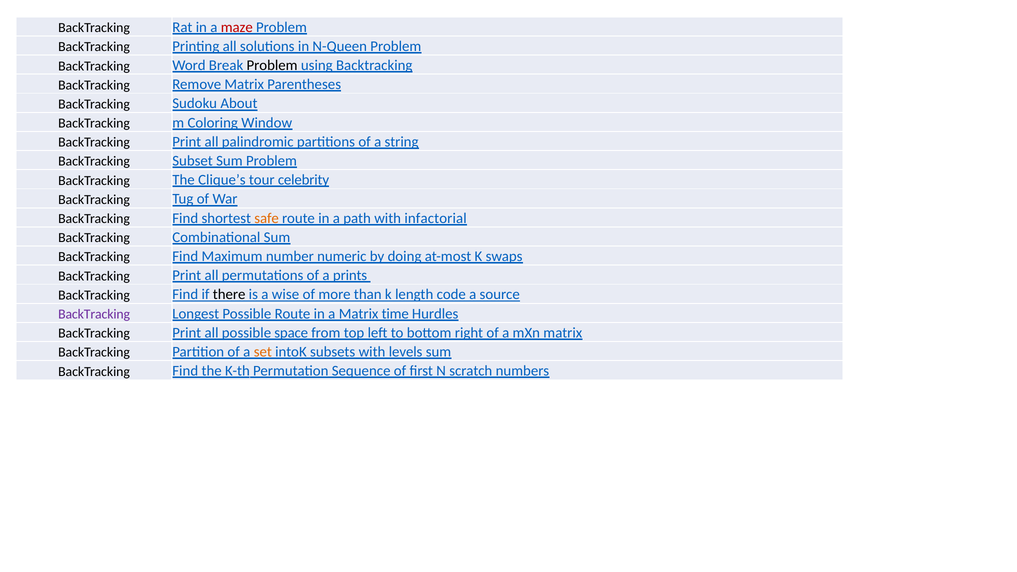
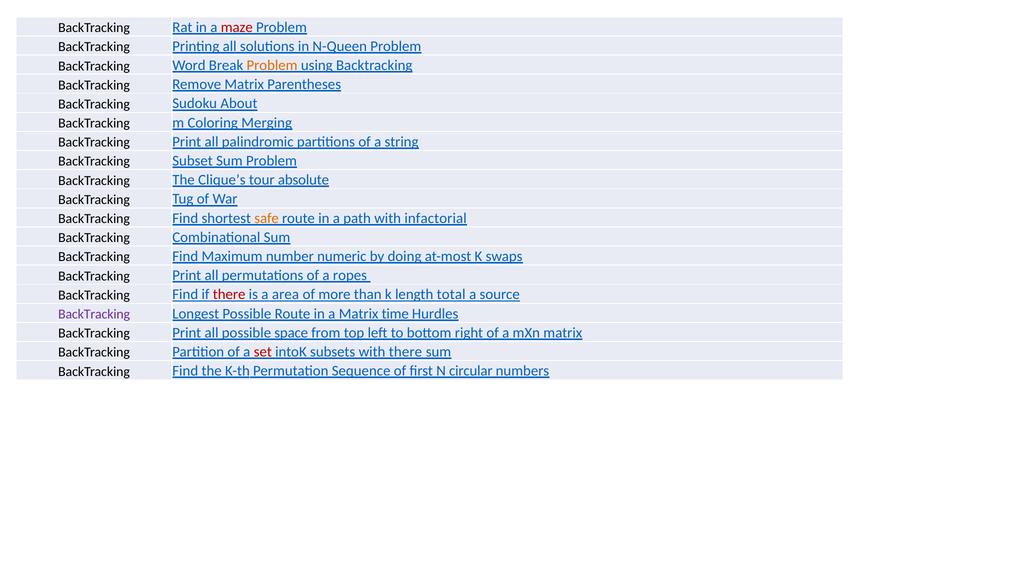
Problem at (272, 65) colour: black -> orange
Window: Window -> Merging
celebrity: celebrity -> absolute
prints: prints -> ropes
there at (229, 295) colour: black -> red
wise: wise -> area
code: code -> total
set colour: orange -> red
with levels: levels -> there
scratch: scratch -> circular
